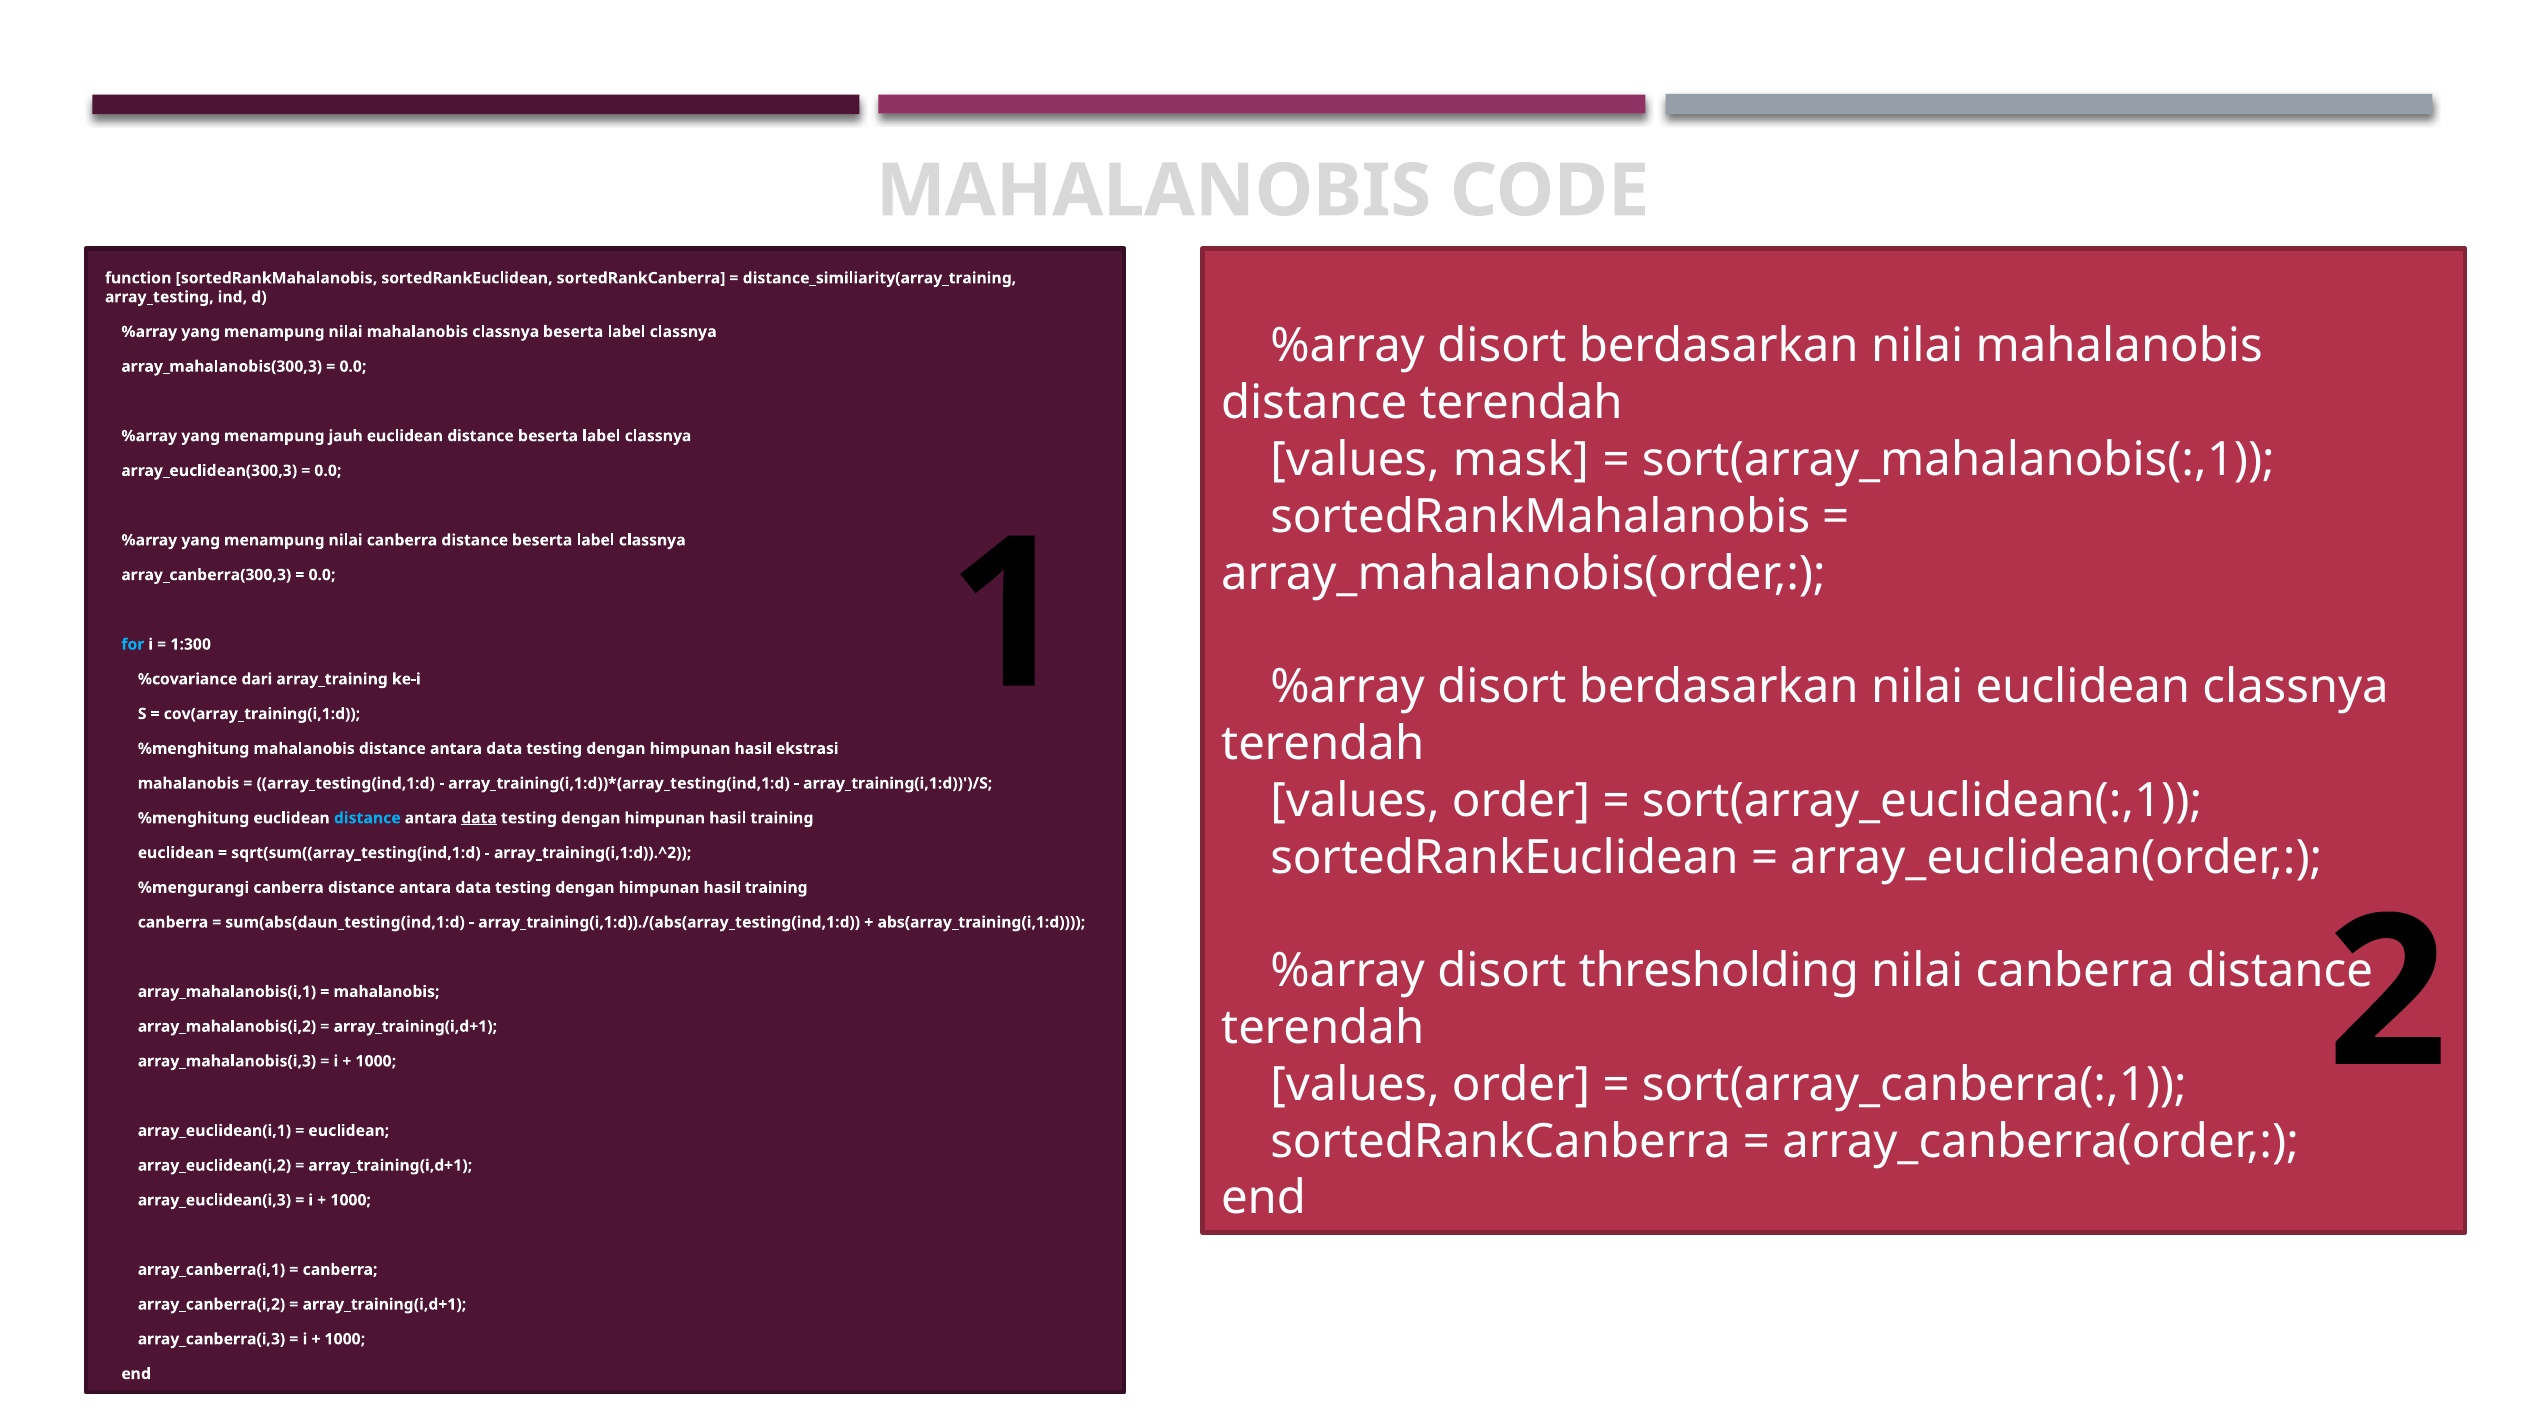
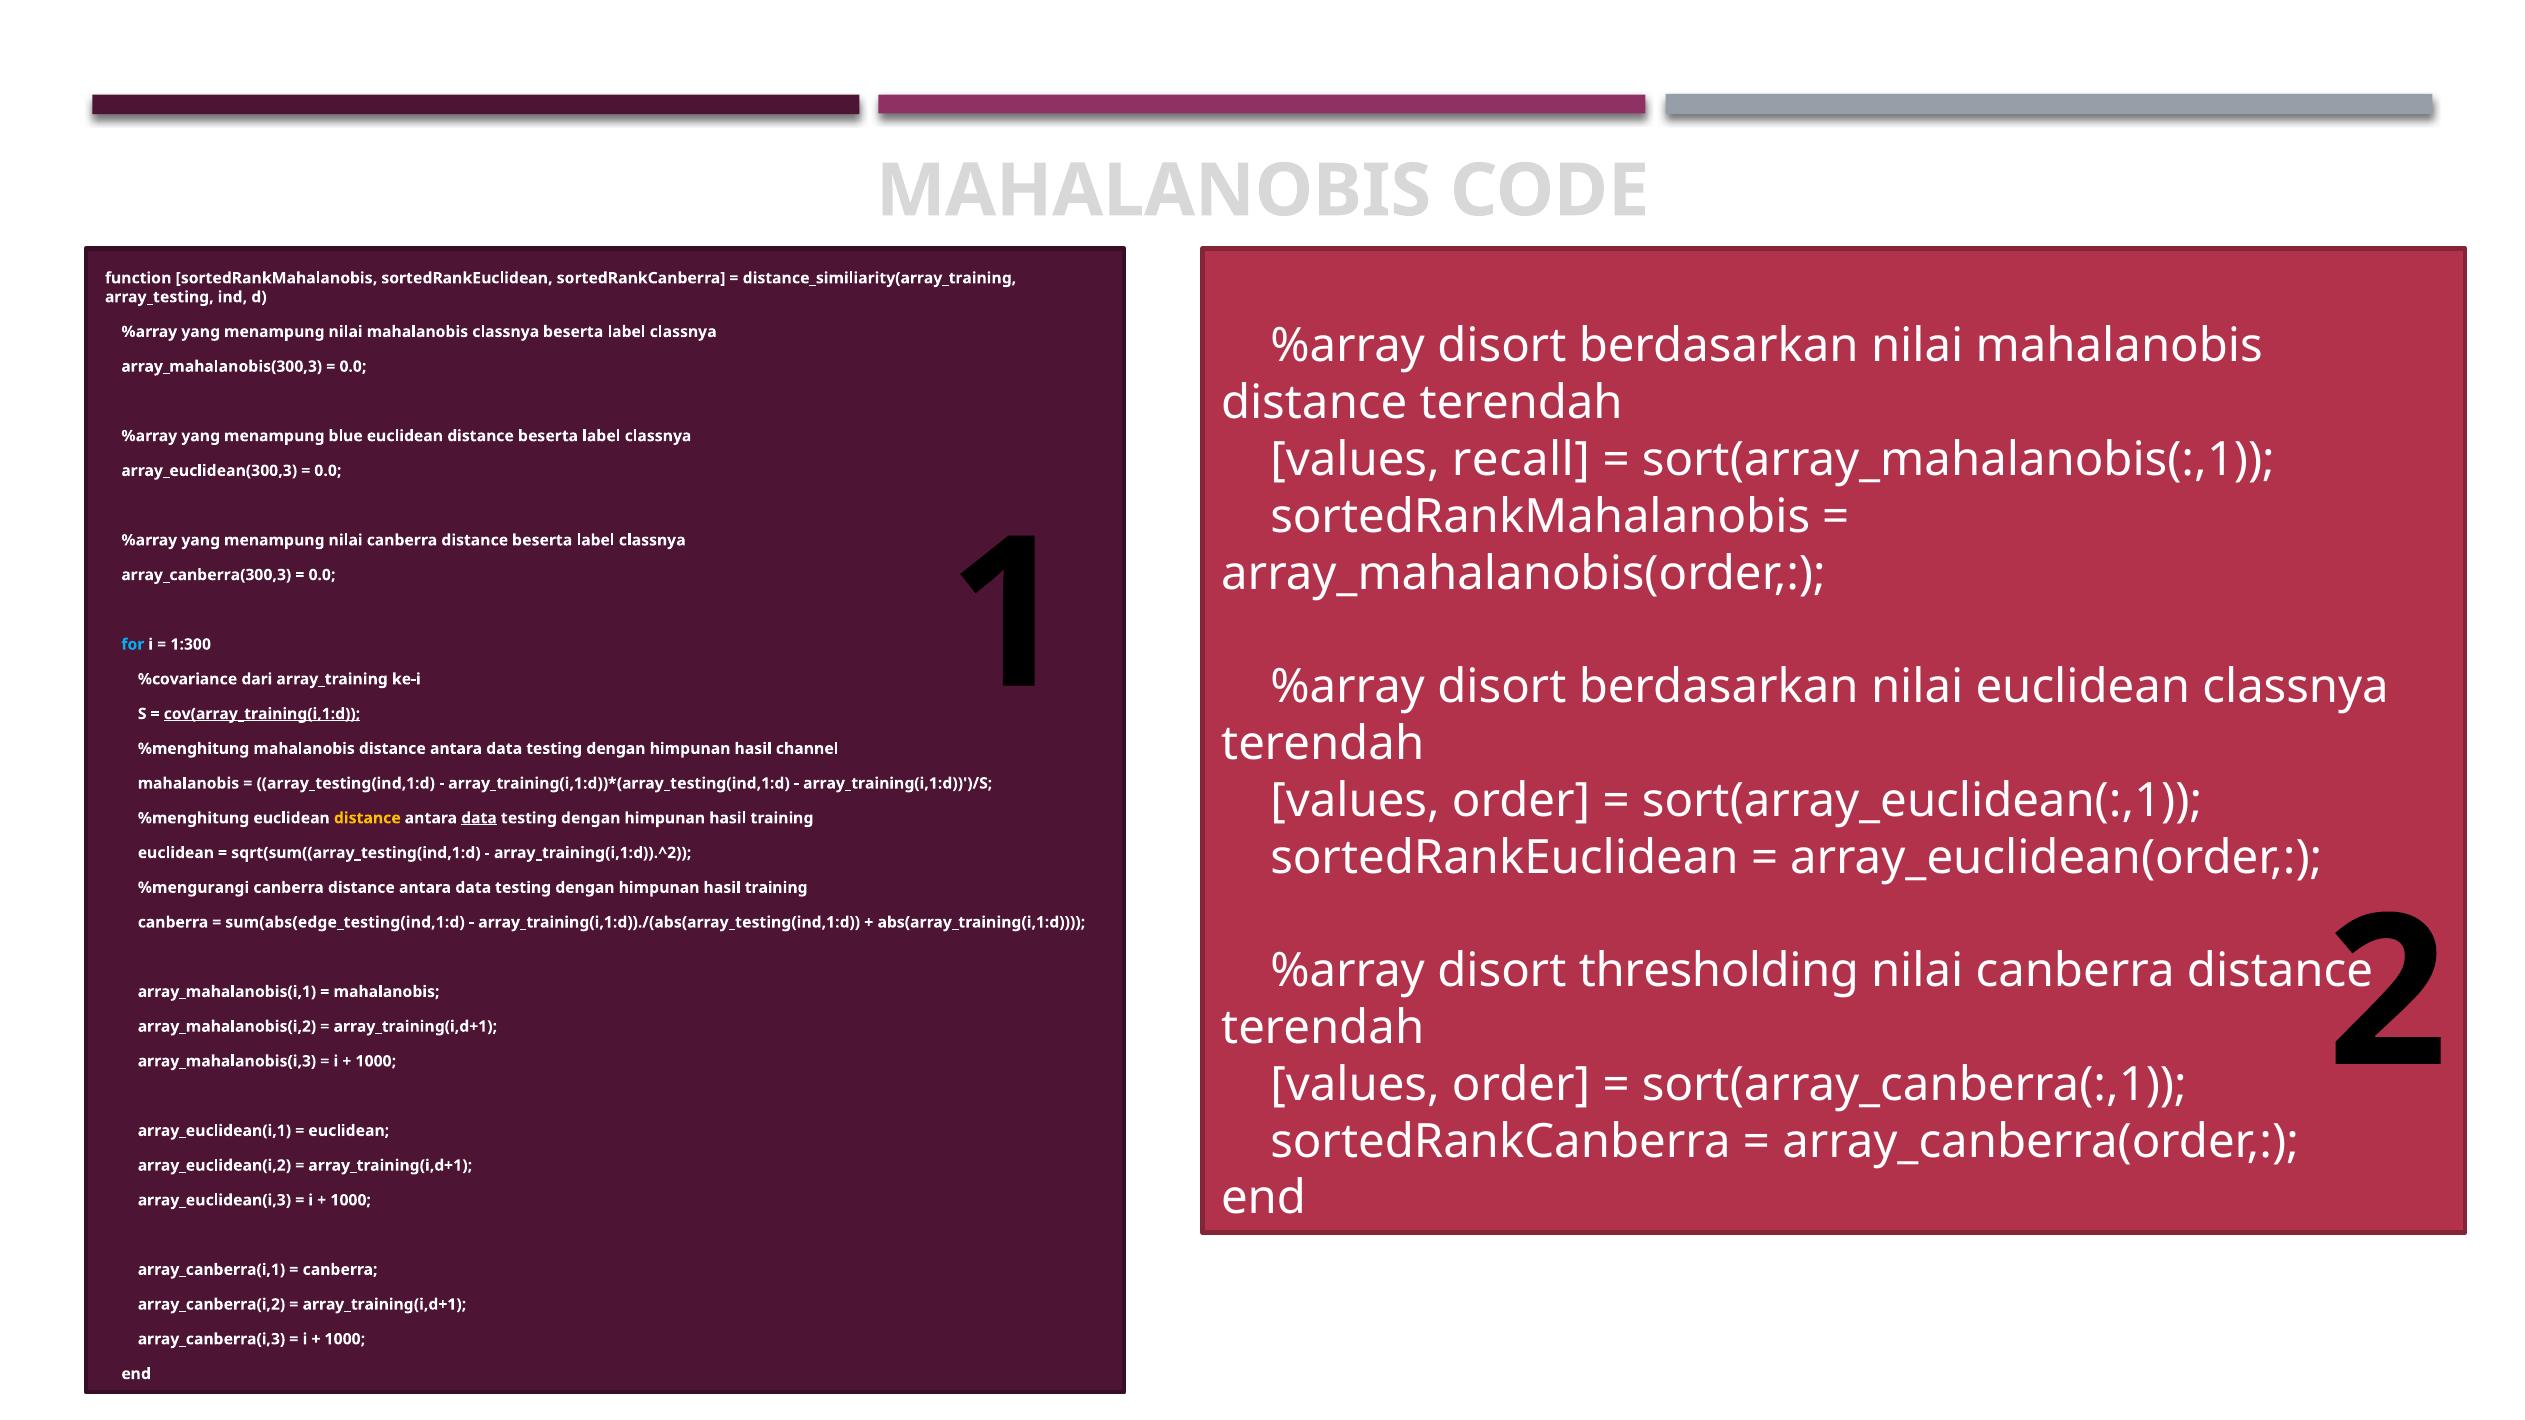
jauh: jauh -> blue
mask: mask -> recall
cov(array_training(i,1:d underline: none -> present
ekstrasi: ekstrasi -> channel
distance at (367, 818) colour: light blue -> yellow
sum(abs(daun_testing(ind,1:d: sum(abs(daun_testing(ind,1:d -> sum(abs(edge_testing(ind,1:d
